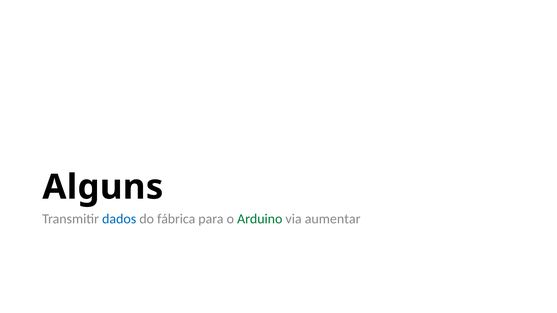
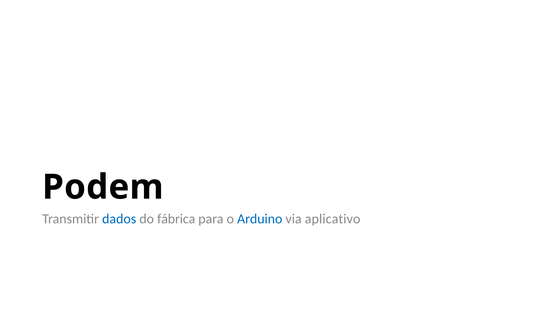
Alguns: Alguns -> Podem
Arduino colour: green -> blue
aumentar: aumentar -> aplicativo
